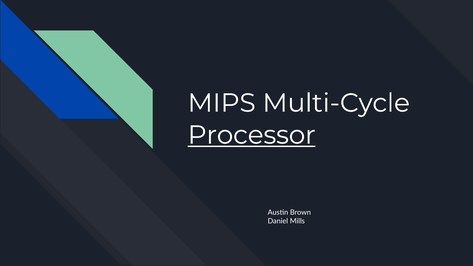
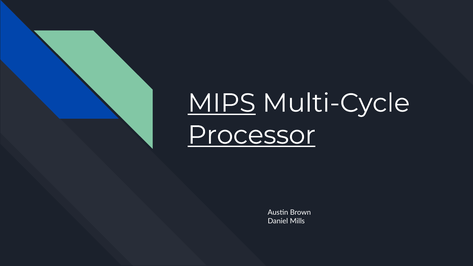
MIPS underline: none -> present
